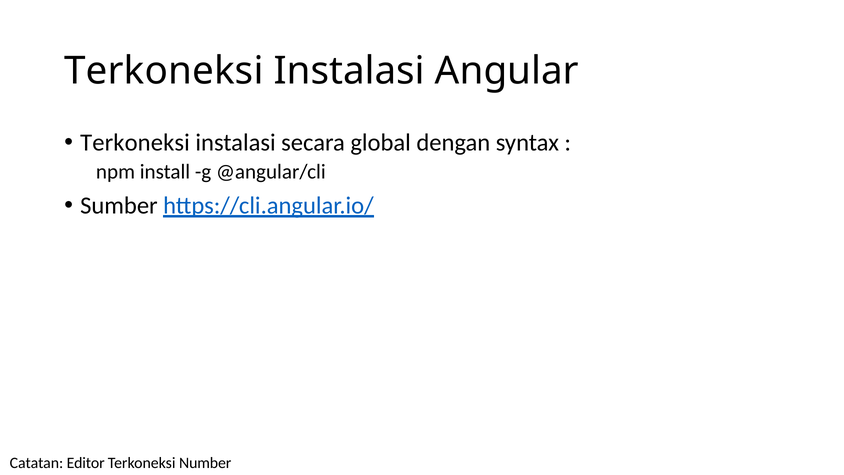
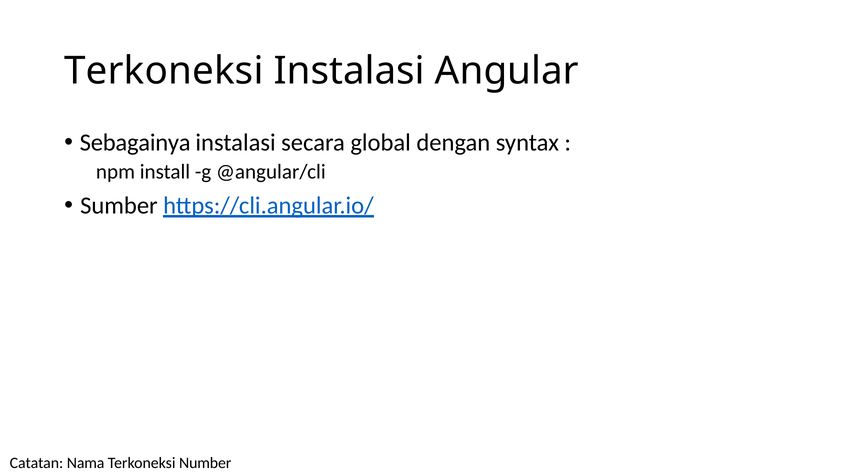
Terkoneksi at (135, 143): Terkoneksi -> Sebagainya
Editor: Editor -> Nama
